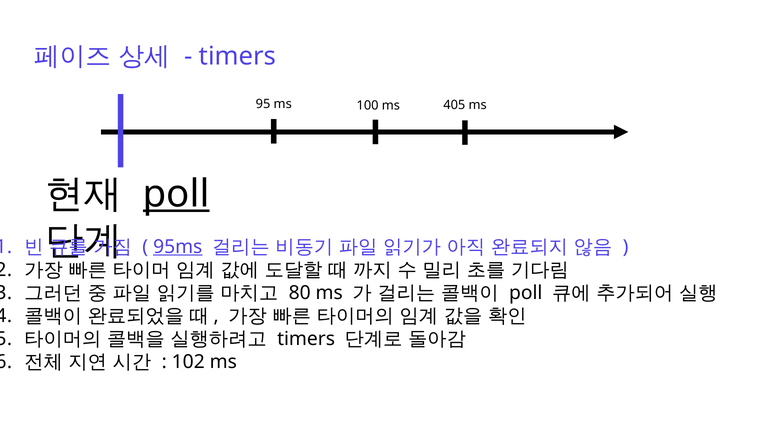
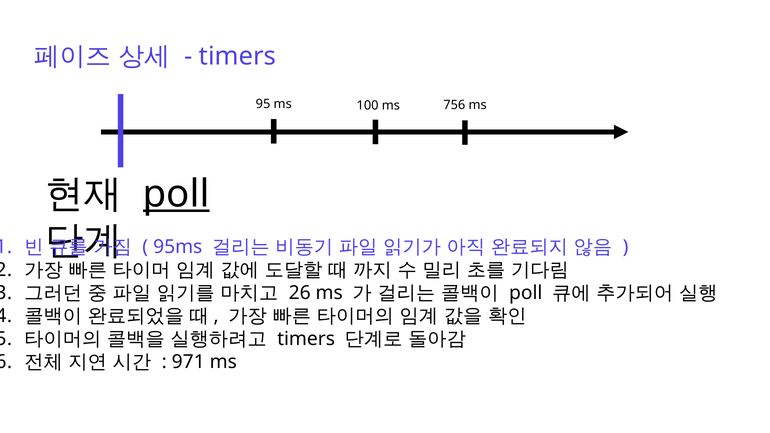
405: 405 -> 756
95ms underline: present -> none
80: 80 -> 26
102: 102 -> 971
